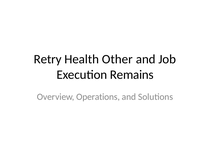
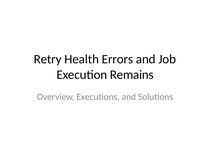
Other: Other -> Errors
Operations: Operations -> Executions
